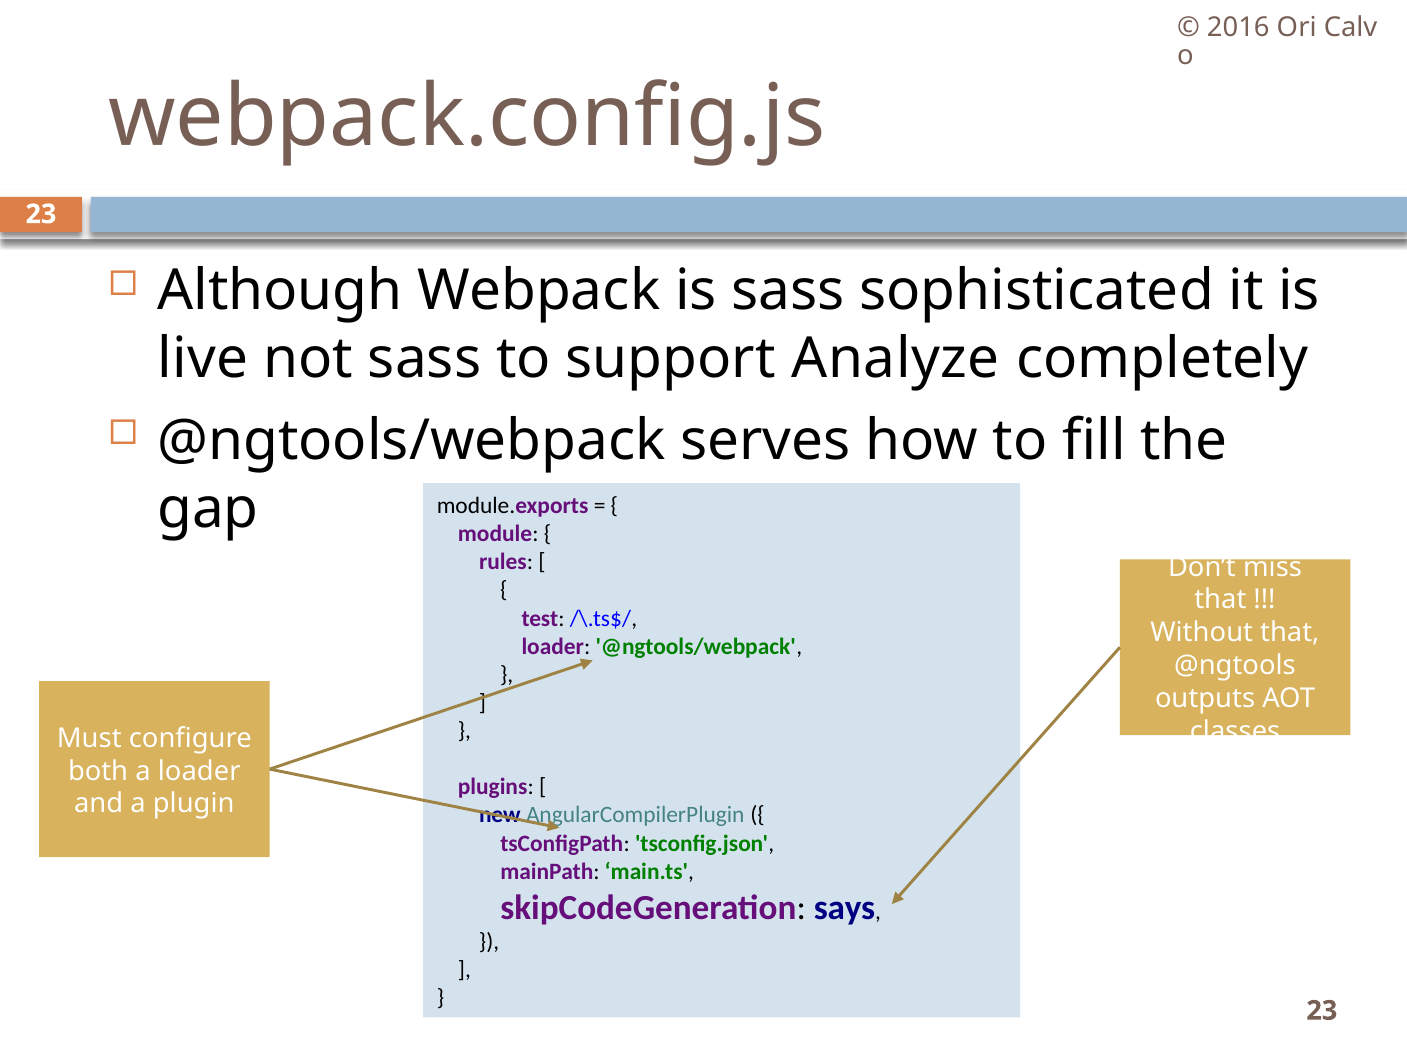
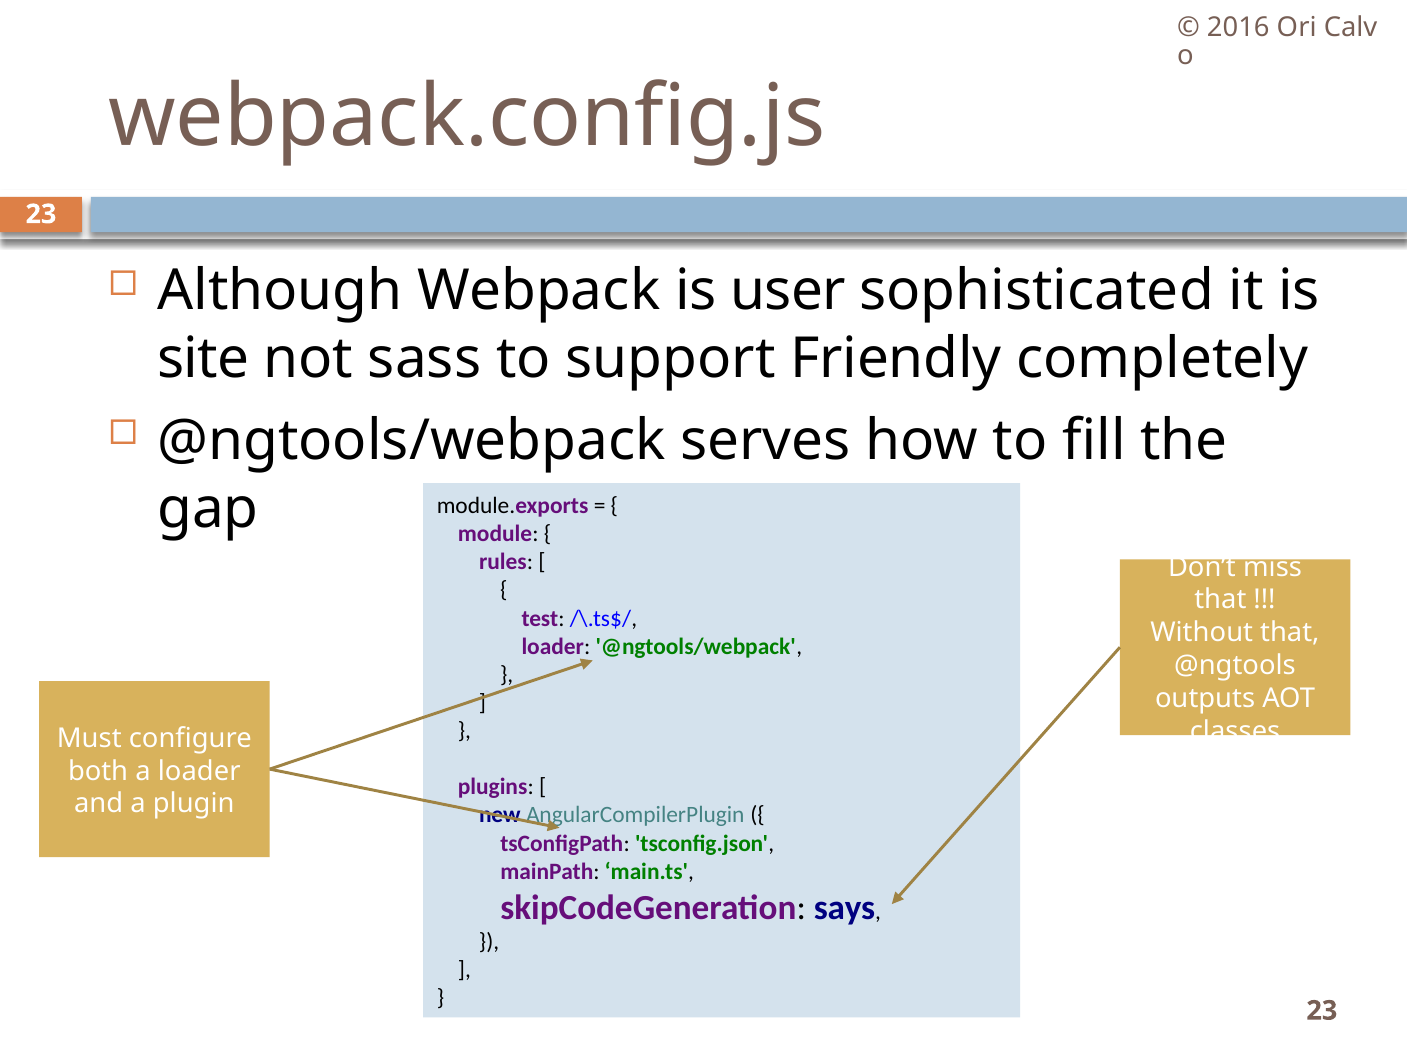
is sass: sass -> user
live: live -> site
Analyze: Analyze -> Friendly
